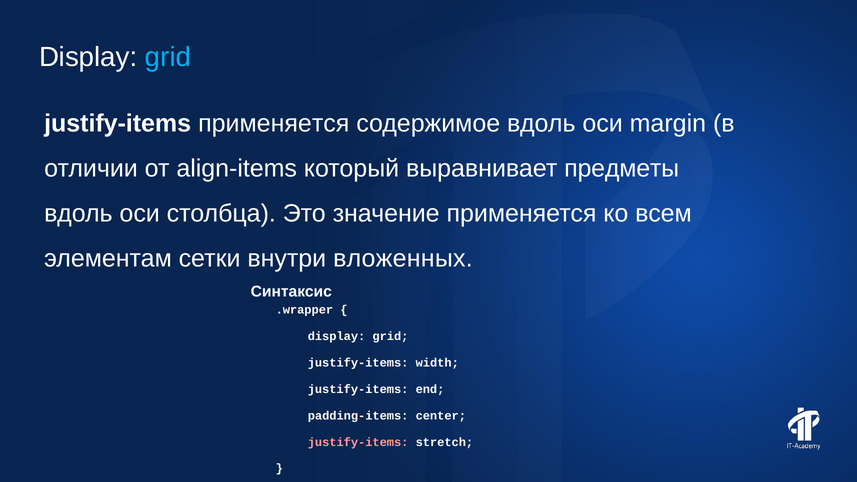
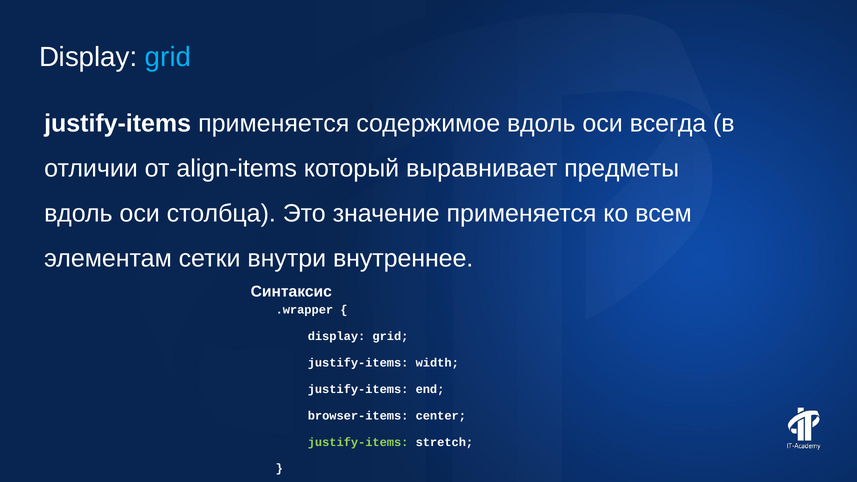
margin: margin -> всегда
вложенных: вложенных -> внутреннее
padding-items: padding-items -> browser-items
justify-items at (358, 442) colour: pink -> light green
